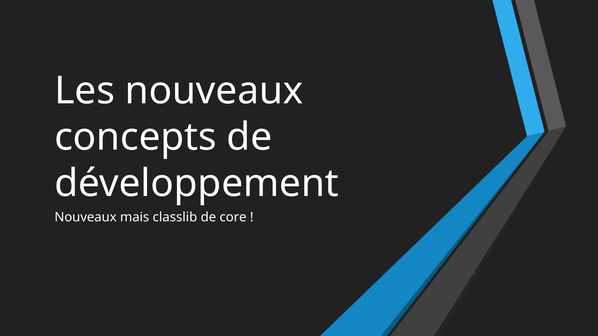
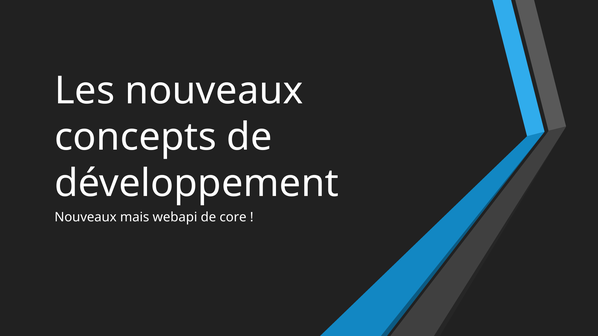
classlib: classlib -> webapi
